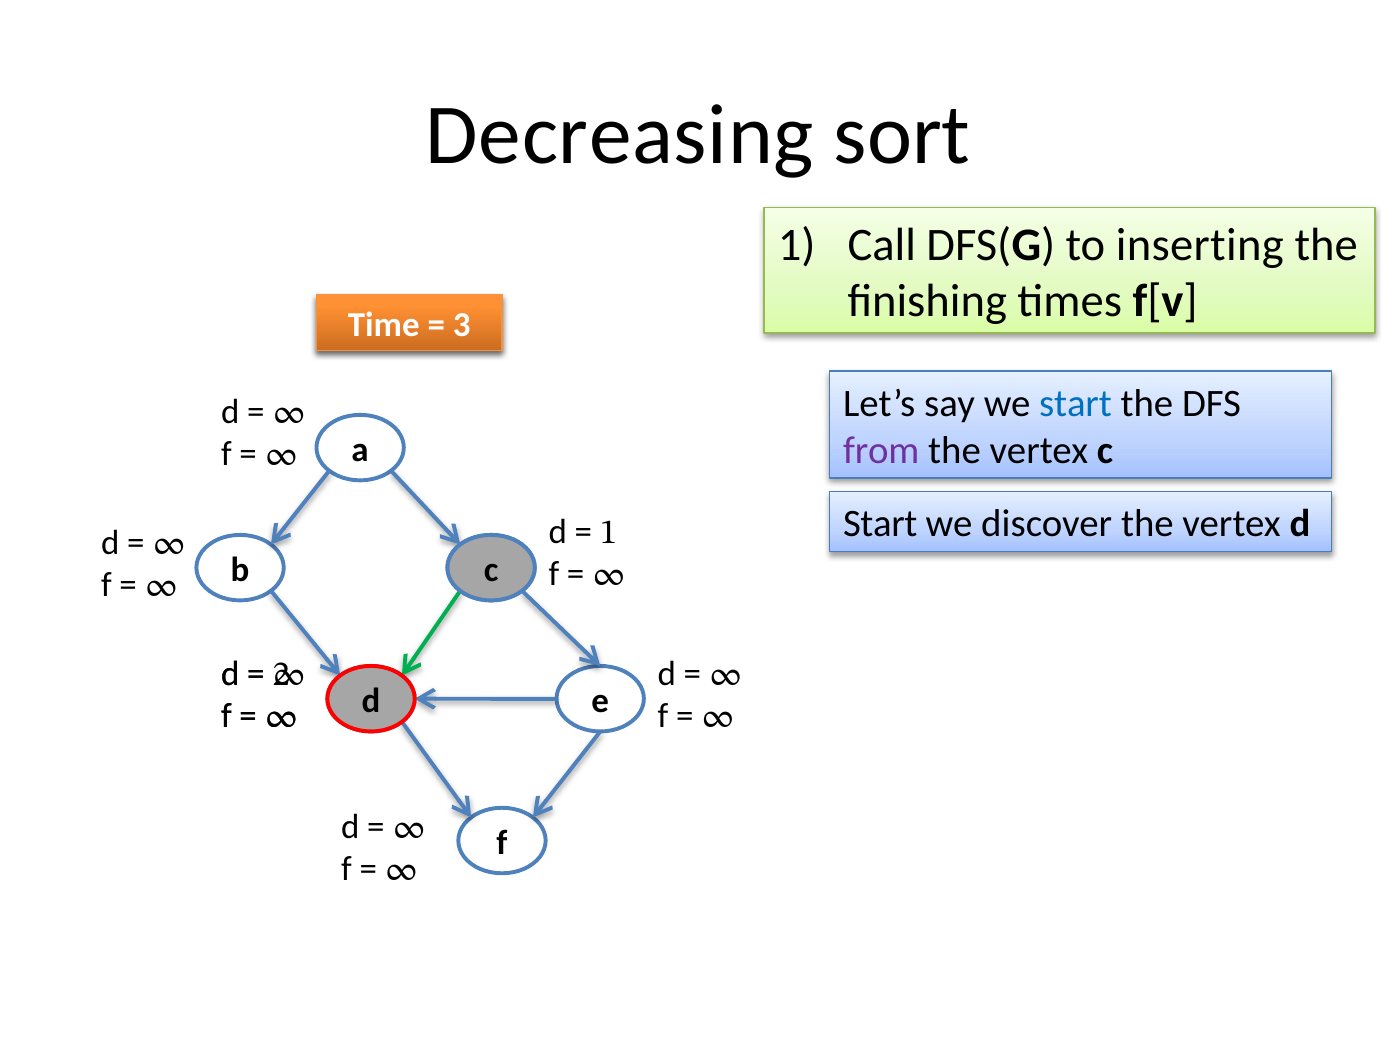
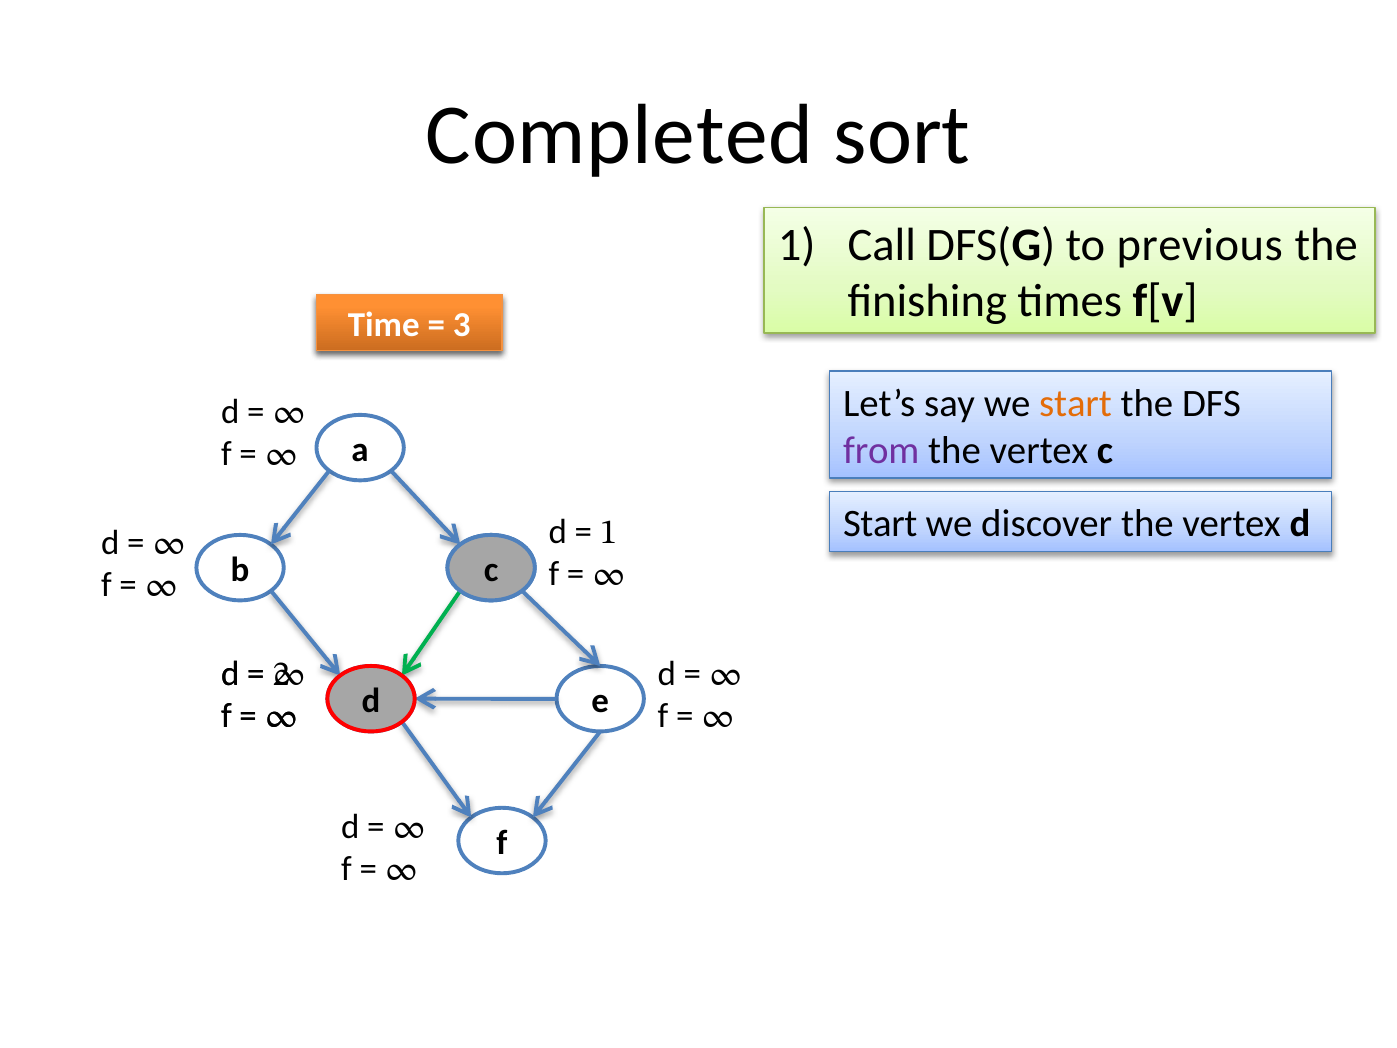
Decreasing: Decreasing -> Completed
inserting: inserting -> previous
start at (1075, 404) colour: blue -> orange
